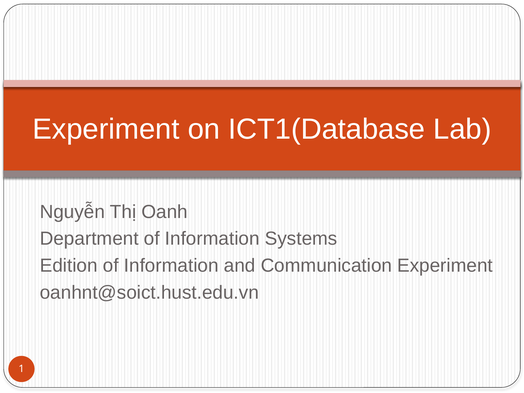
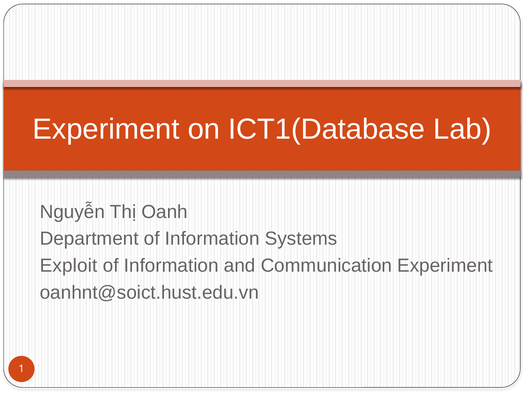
Edition: Edition -> Exploit
